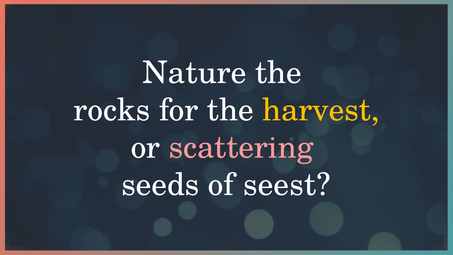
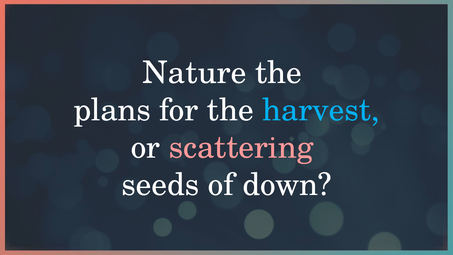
rocks: rocks -> plans
harvest colour: yellow -> light blue
seest: seest -> down
